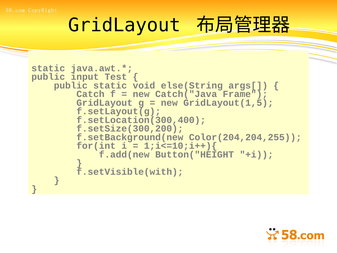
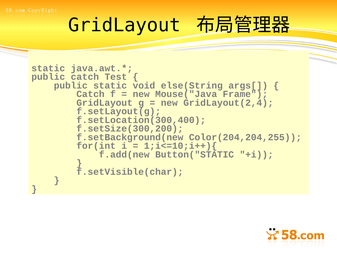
public input: input -> catch
Catch("Java: Catch("Java -> Mouse("Java
GridLayout(1,5: GridLayout(1,5 -> GridLayout(2,4
Button("HEIGHT: Button("HEIGHT -> Button("STATIC
f.setVisible(with: f.setVisible(with -> f.setVisible(char
